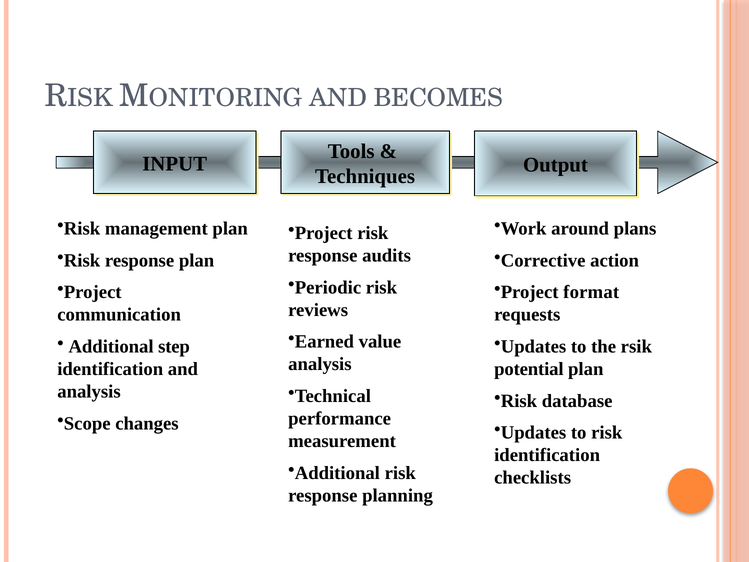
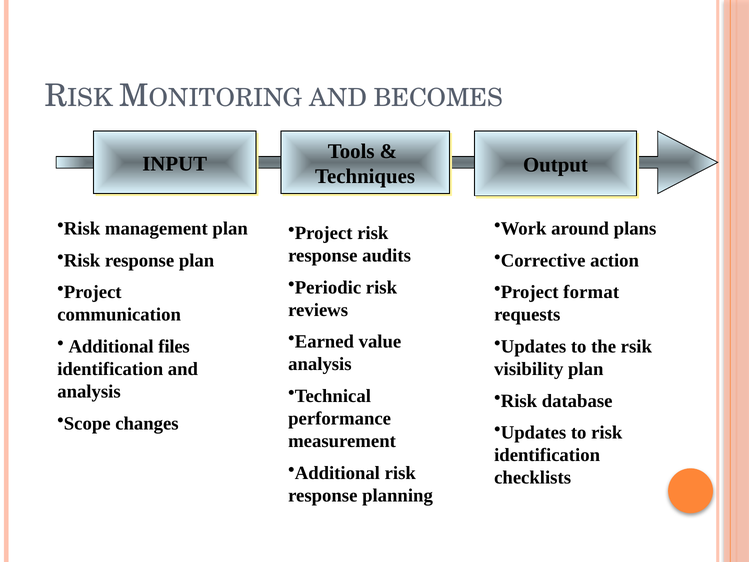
step: step -> files
potential: potential -> visibility
